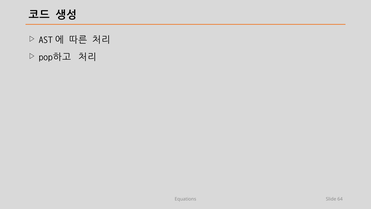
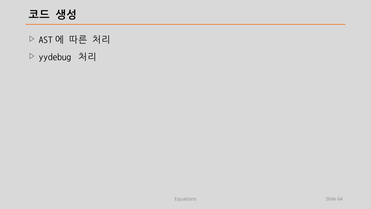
pop하고: pop하고 -> yydebug
